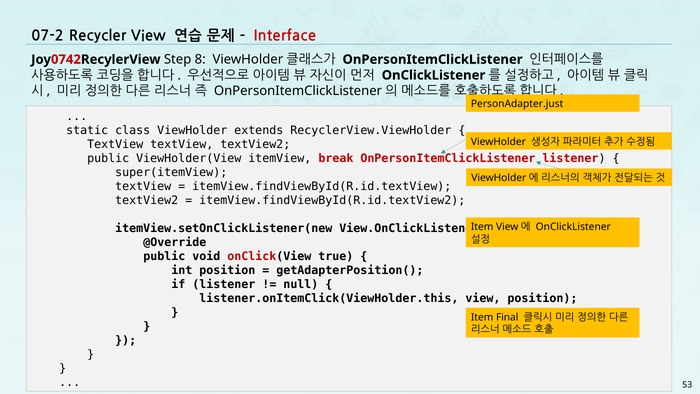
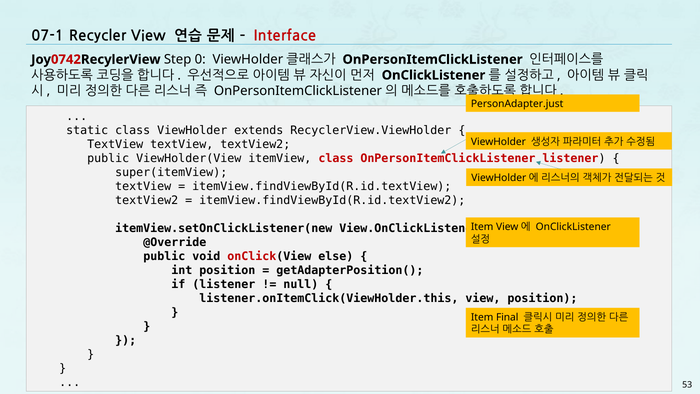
07-2: 07-2 -> 07-1
8: 8 -> 0
itemView break: break -> class
true: true -> else
